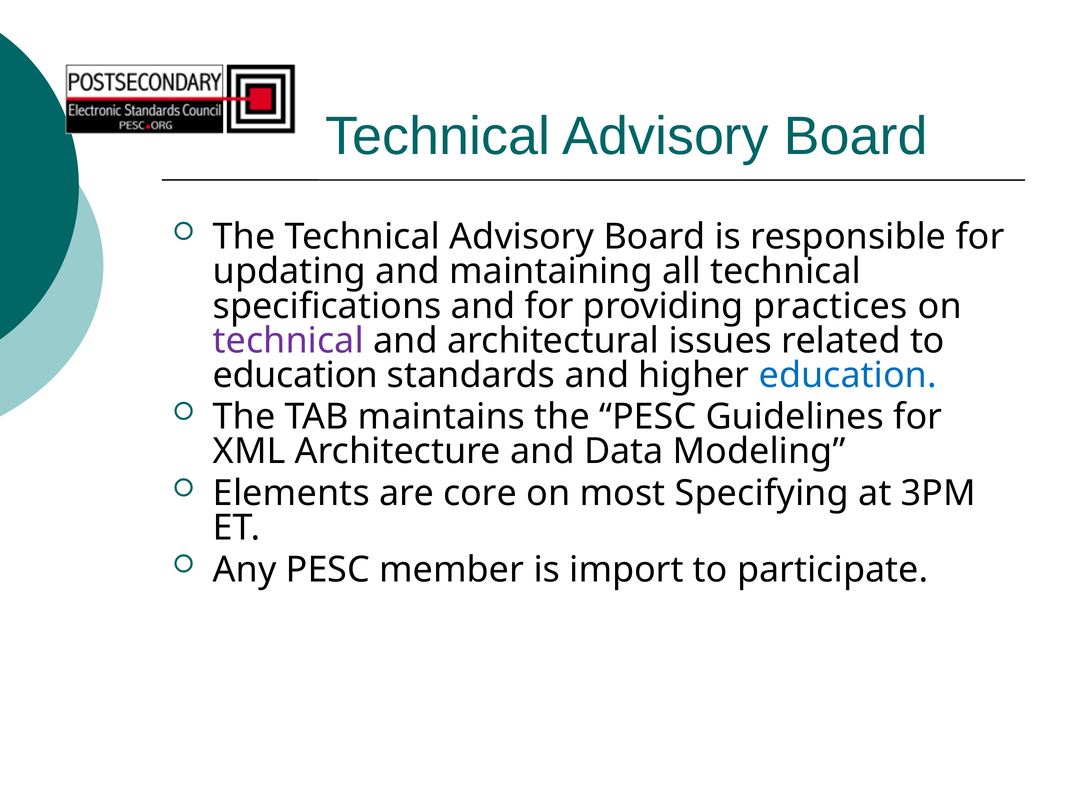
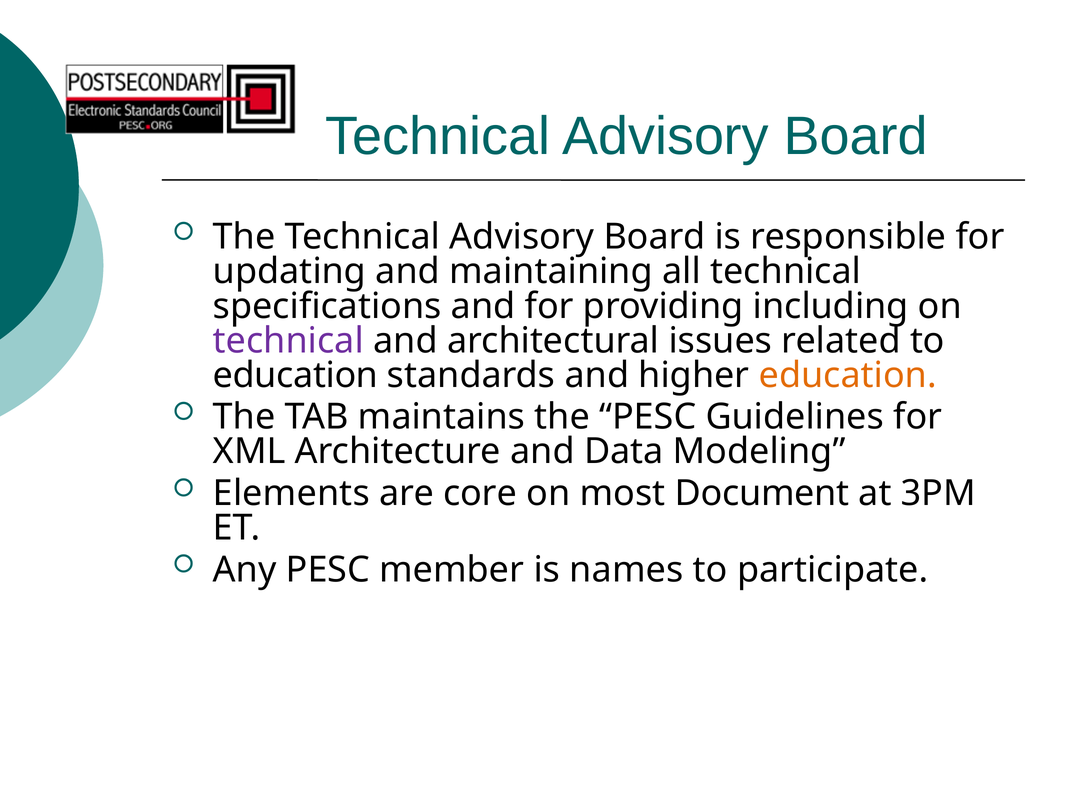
practices: practices -> including
education at (848, 375) colour: blue -> orange
Specifying: Specifying -> Document
import: import -> names
